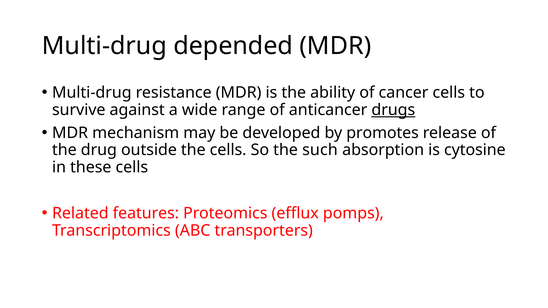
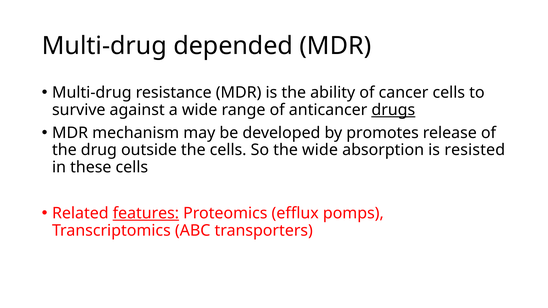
the such: such -> wide
cytosine: cytosine -> resisted
features underline: none -> present
